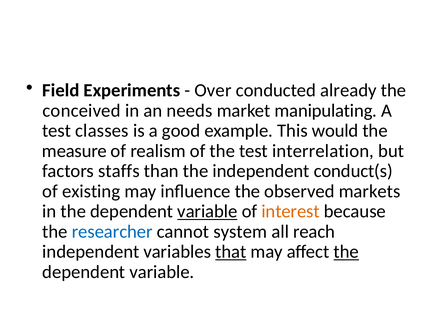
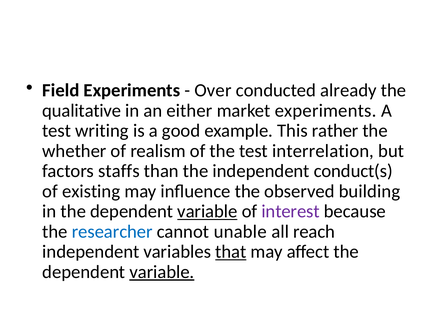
conceived: conceived -> qualitative
needs: needs -> either
market manipulating: manipulating -> experiments
classes: classes -> writing
would: would -> rather
measure: measure -> whether
markets: markets -> building
interest colour: orange -> purple
system: system -> unable
the at (346, 252) underline: present -> none
variable at (162, 272) underline: none -> present
